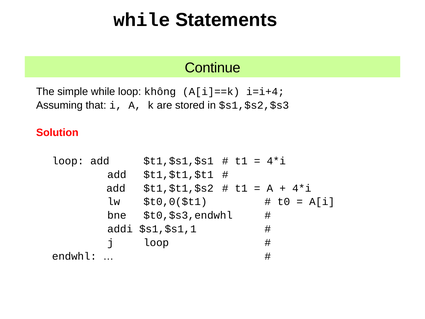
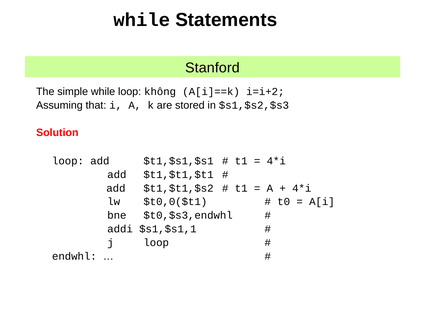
Continue: Continue -> Stanford
i=i+4: i=i+4 -> i=i+2
